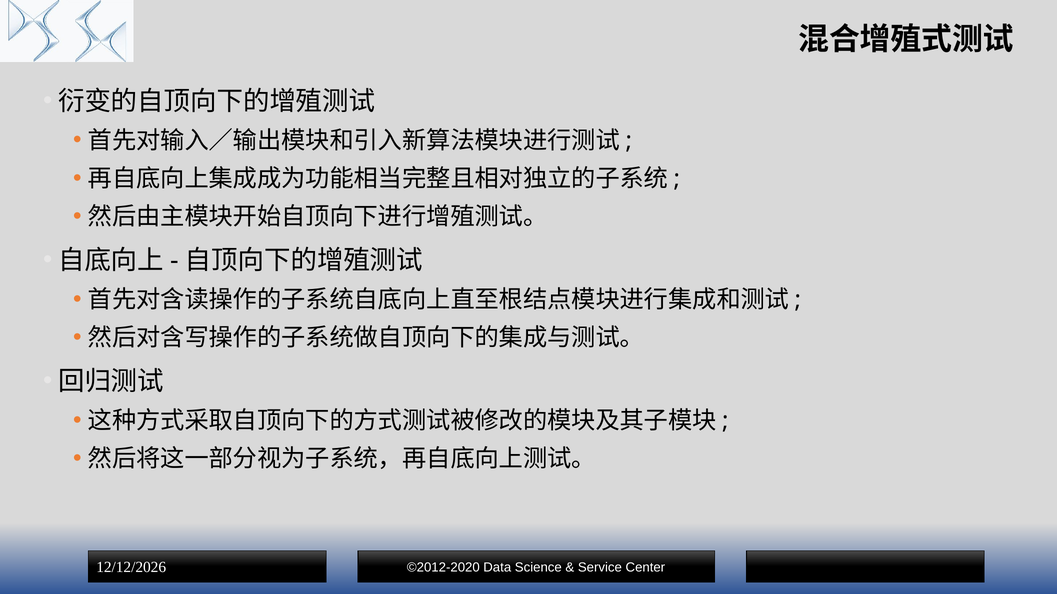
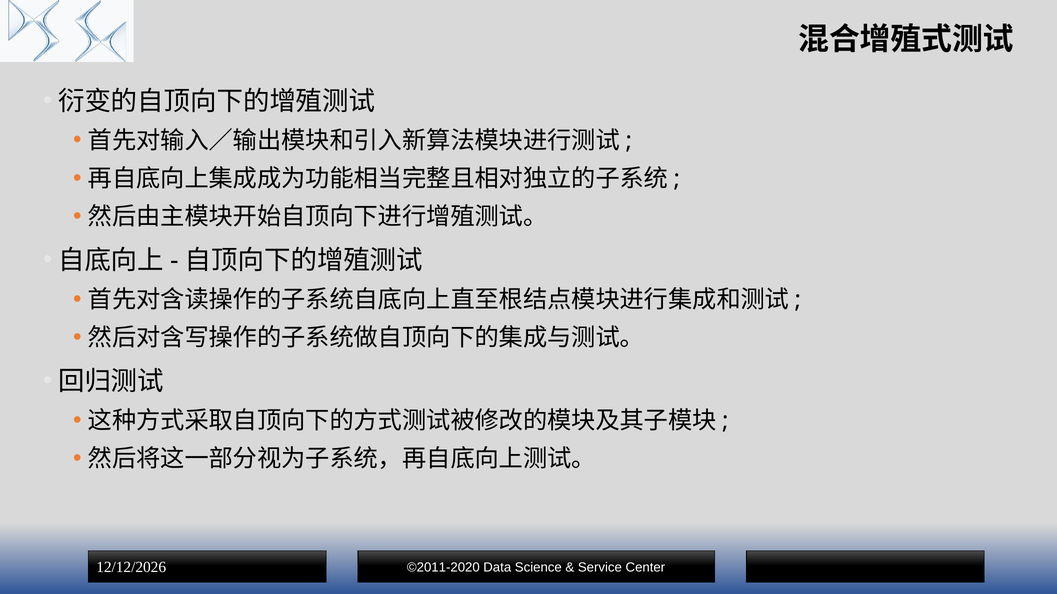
©2012-2020: ©2012-2020 -> ©2011-2020
